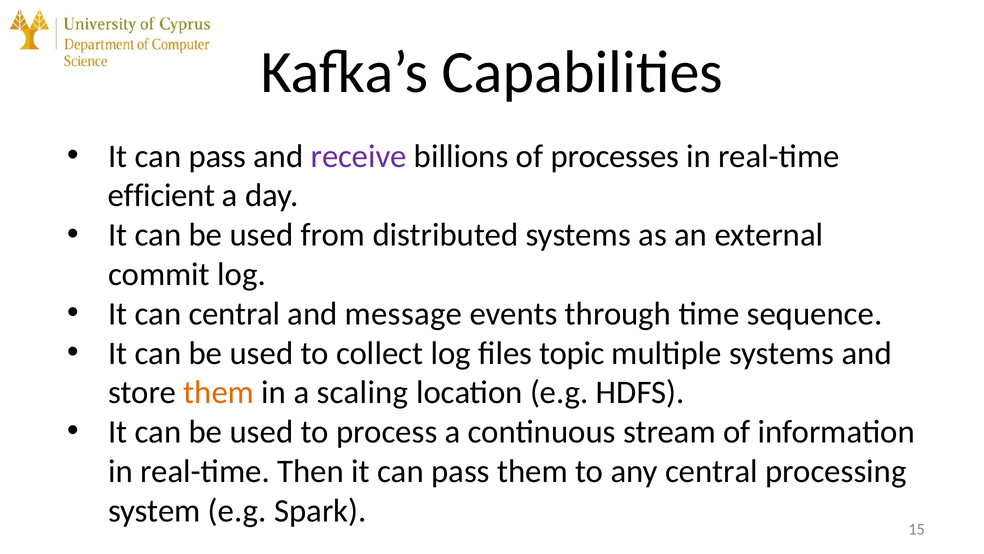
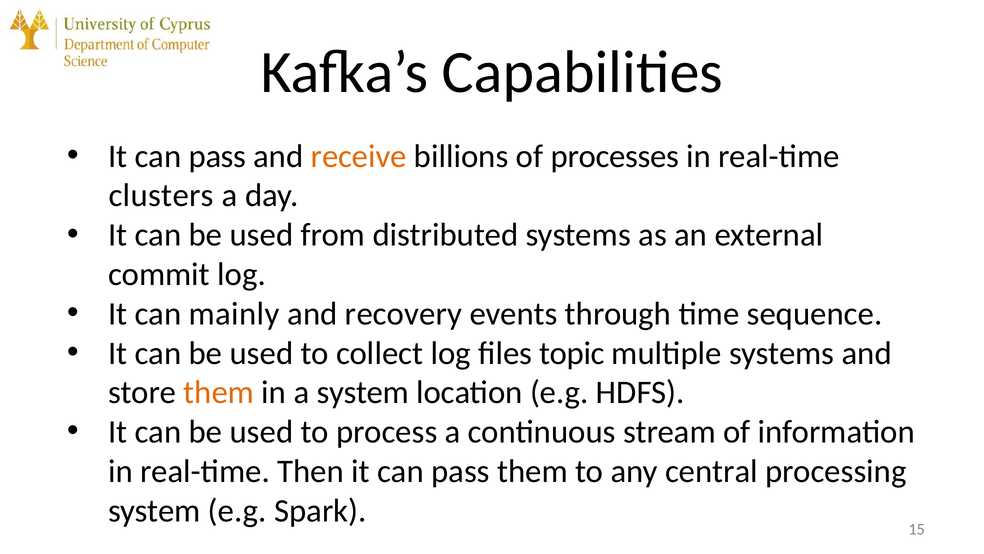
receive colour: purple -> orange
efficient: efficient -> clusters
can central: central -> mainly
message: message -> recovery
a scaling: scaling -> system
